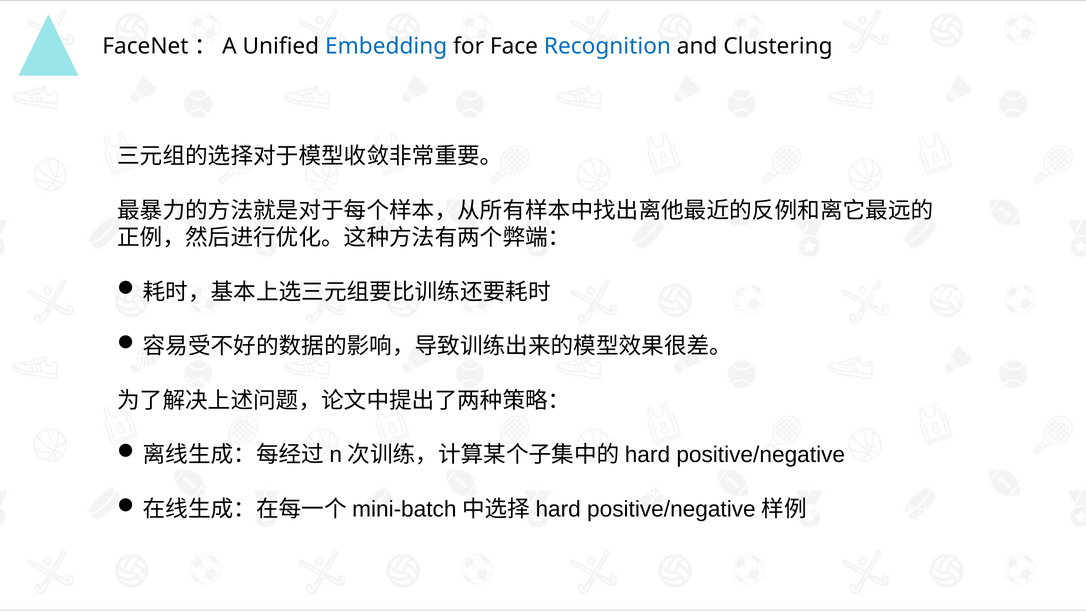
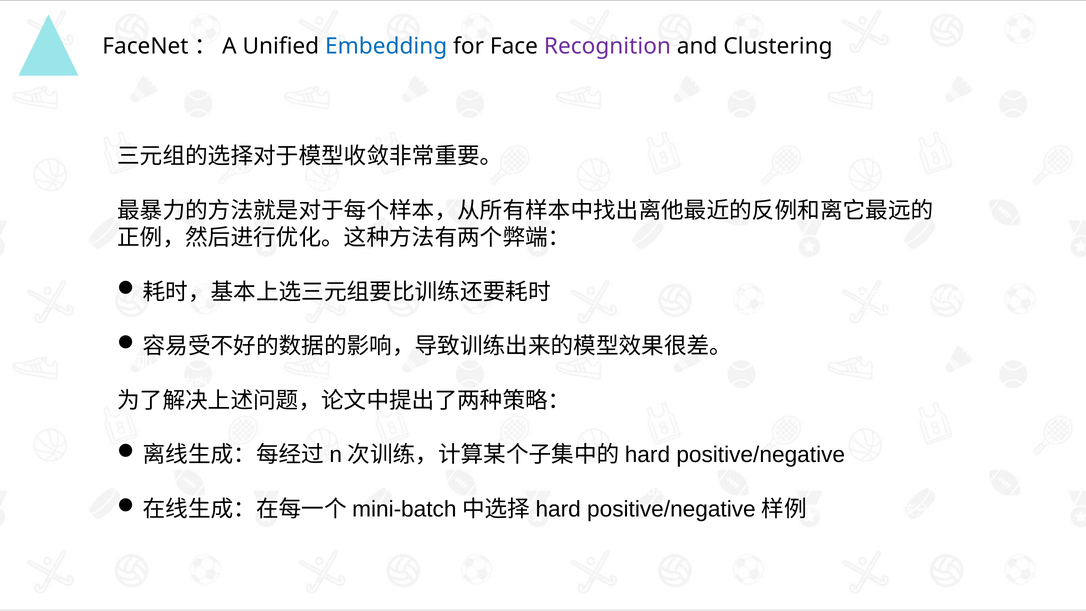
Recognition colour: blue -> purple
